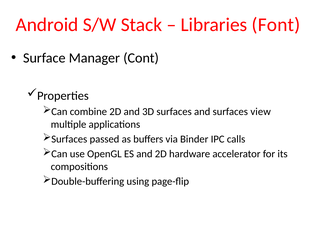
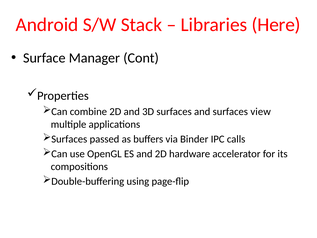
Font: Font -> Here
